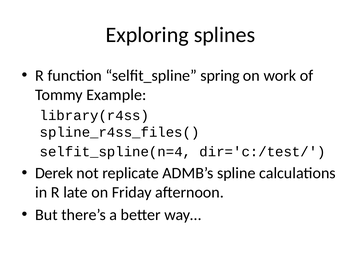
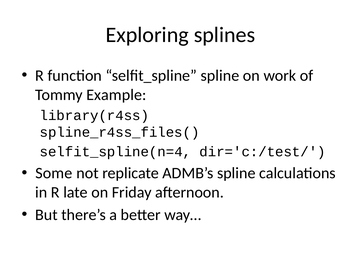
selfit_spline spring: spring -> spline
Derek: Derek -> Some
